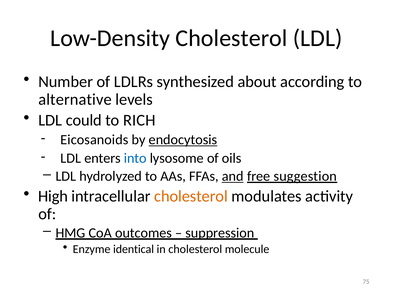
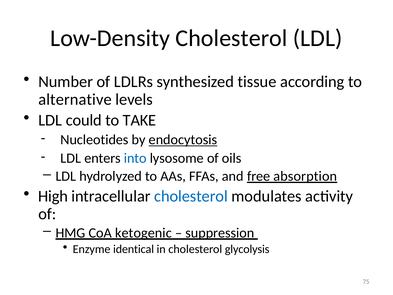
about: about -> tissue
RICH: RICH -> TAKE
Eicosanoids: Eicosanoids -> Nucleotides
and underline: present -> none
suggestion: suggestion -> absorption
cholesterol at (191, 196) colour: orange -> blue
outcomes: outcomes -> ketogenic
molecule: molecule -> glycolysis
